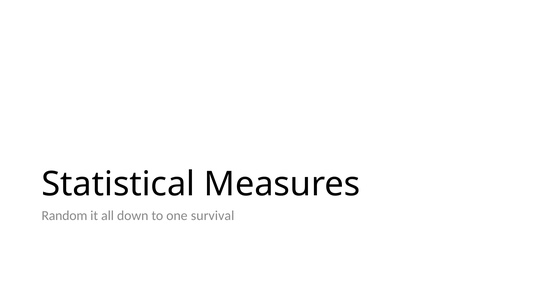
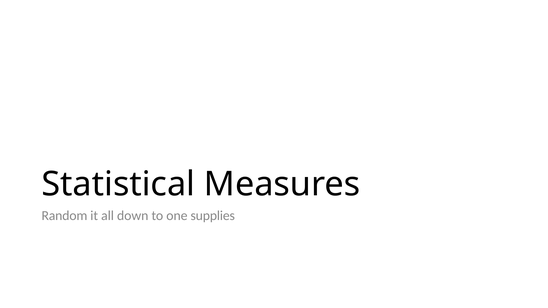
survival: survival -> supplies
